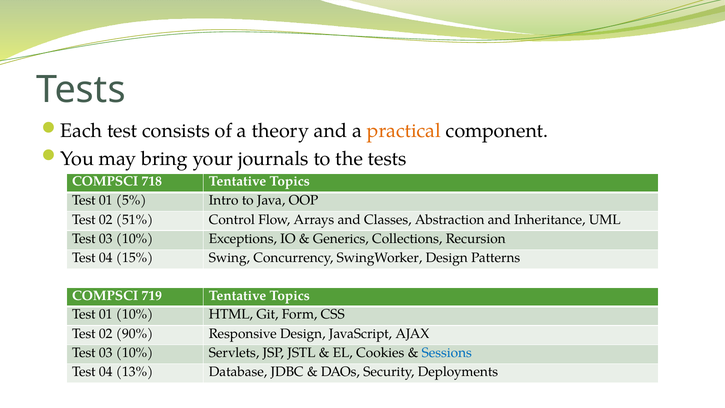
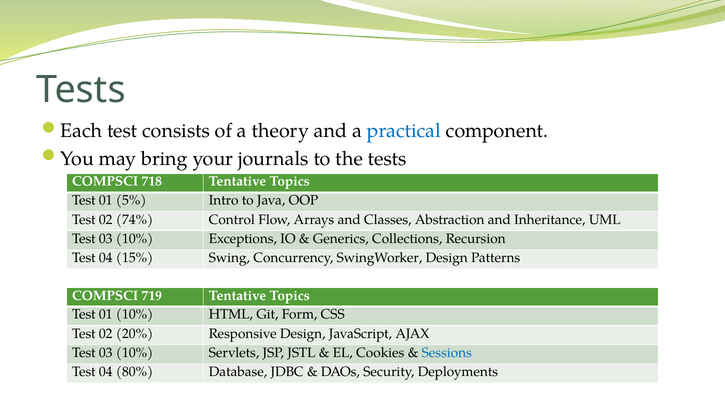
practical colour: orange -> blue
51%: 51% -> 74%
90%: 90% -> 20%
13%: 13% -> 80%
